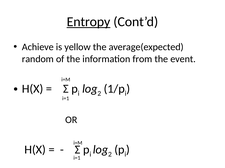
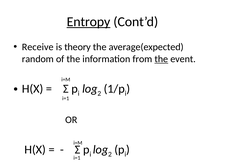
Achieve: Achieve -> Receive
yellow: yellow -> theory
the at (161, 59) underline: none -> present
